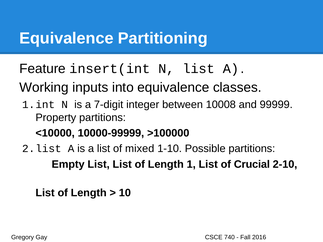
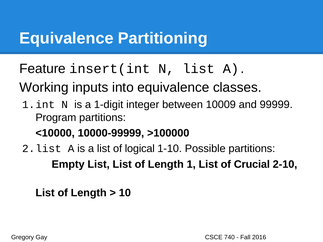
7-digit: 7-digit -> 1-digit
10008: 10008 -> 10009
Property: Property -> Program
mixed: mixed -> logical
